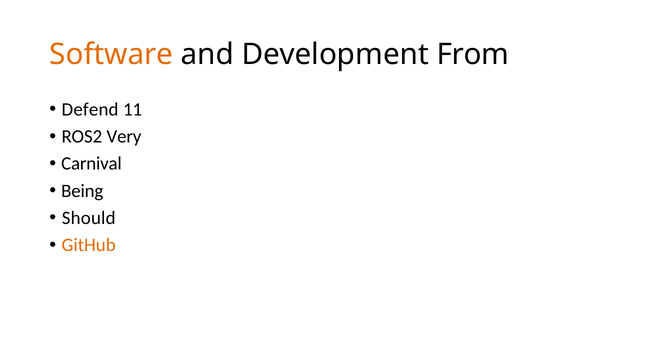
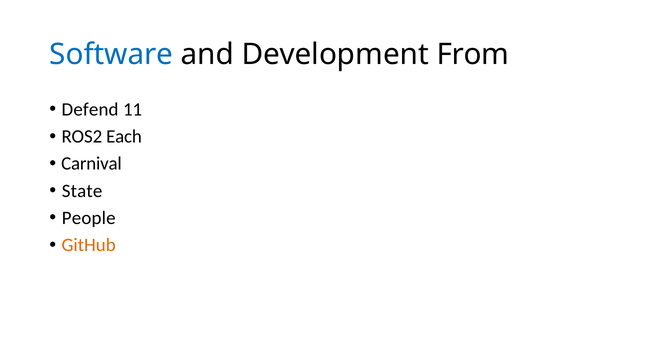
Software colour: orange -> blue
Very: Very -> Each
Being: Being -> State
Should: Should -> People
